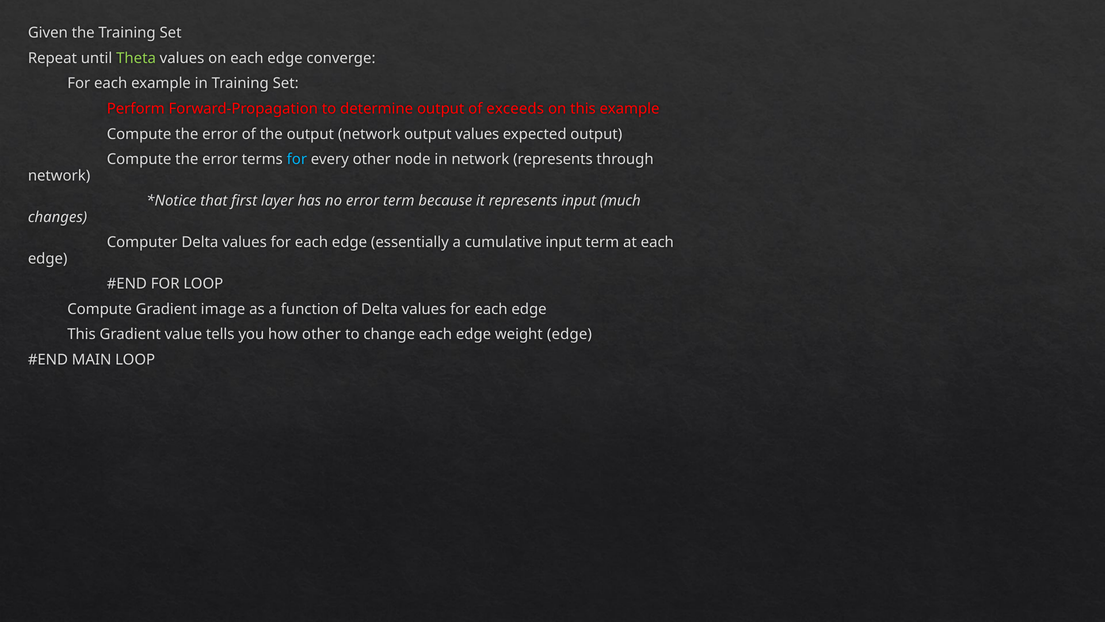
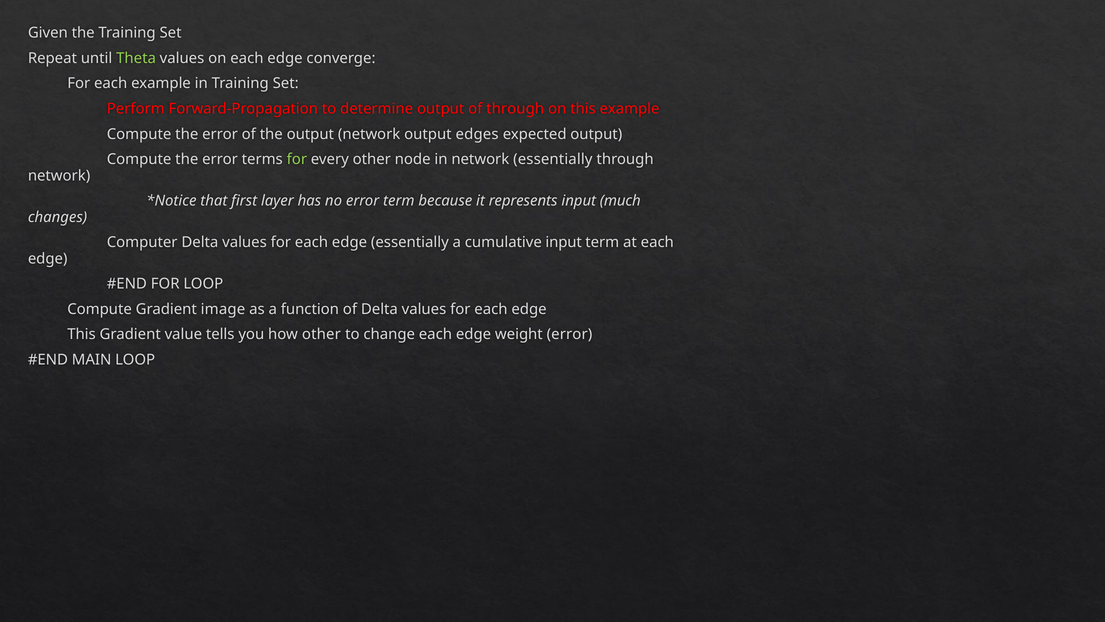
of exceeds: exceeds -> through
output values: values -> edges
for at (297, 159) colour: light blue -> light green
network represents: represents -> essentially
weight edge: edge -> error
